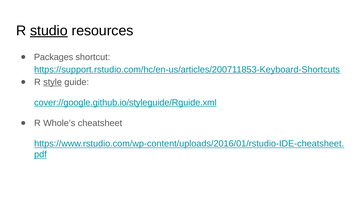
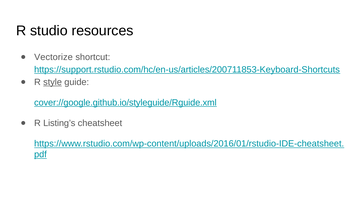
studio underline: present -> none
Packages: Packages -> Vectorize
Whole’s: Whole’s -> Listing’s
